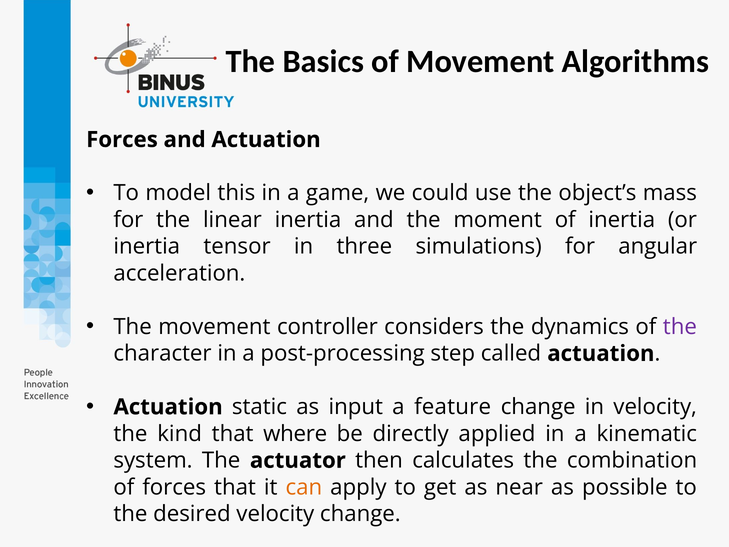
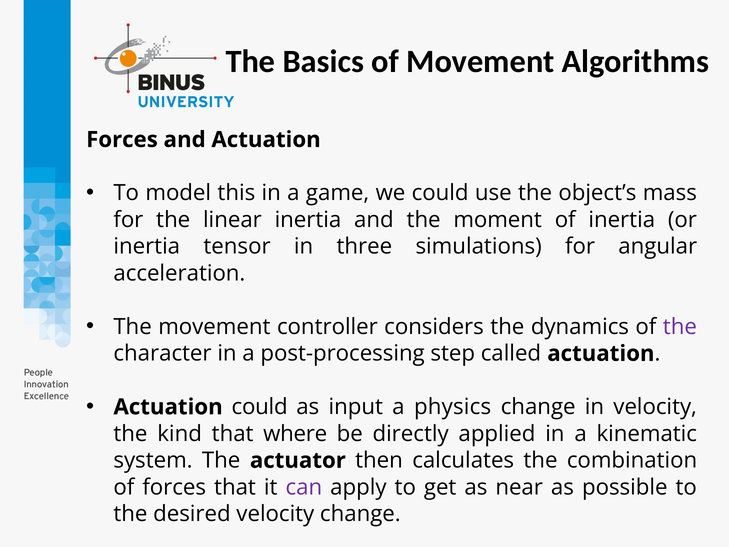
Actuation static: static -> could
feature: feature -> physics
can colour: orange -> purple
